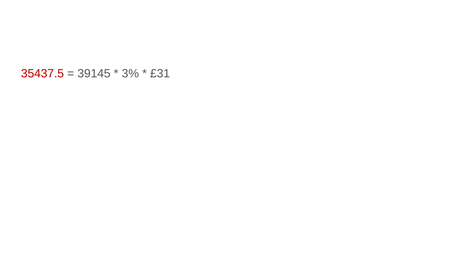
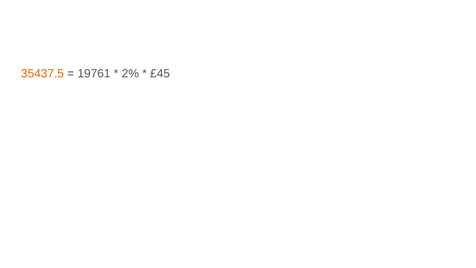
35437.5 colour: red -> orange
39145: 39145 -> 19761
3%: 3% -> 2%
£31: £31 -> £45
